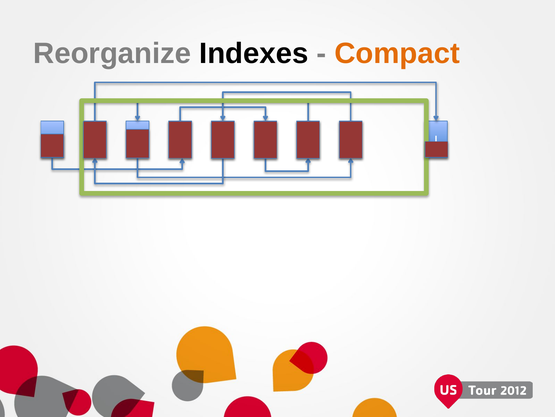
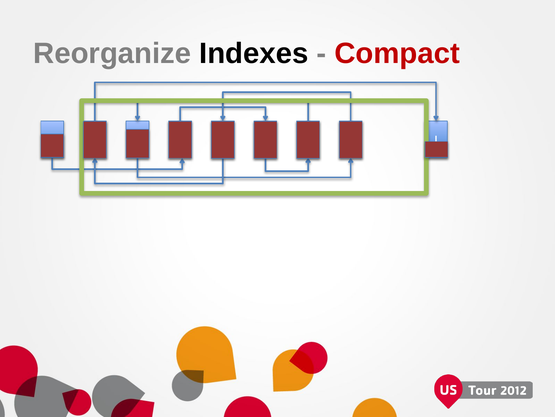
Compact colour: orange -> red
